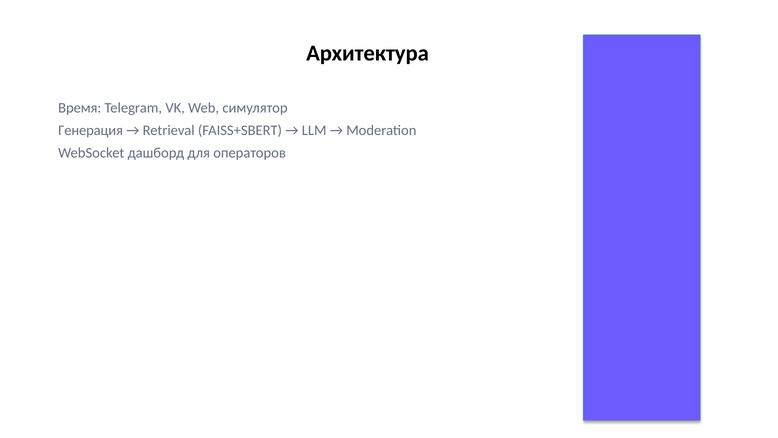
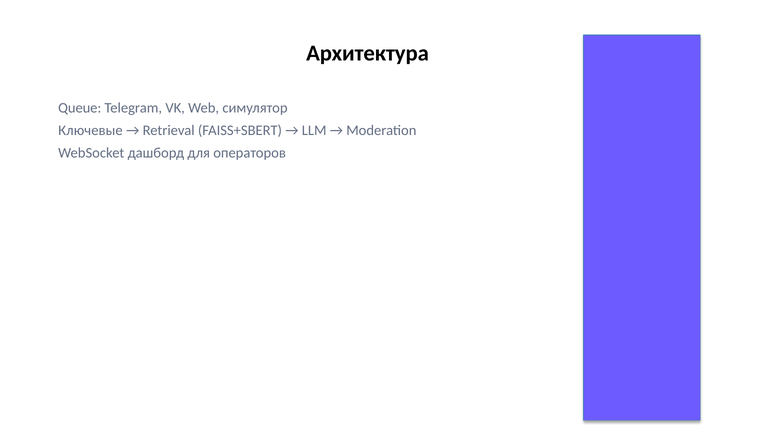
Время: Время -> Queue
Генерация: Генерация -> Ключевые
